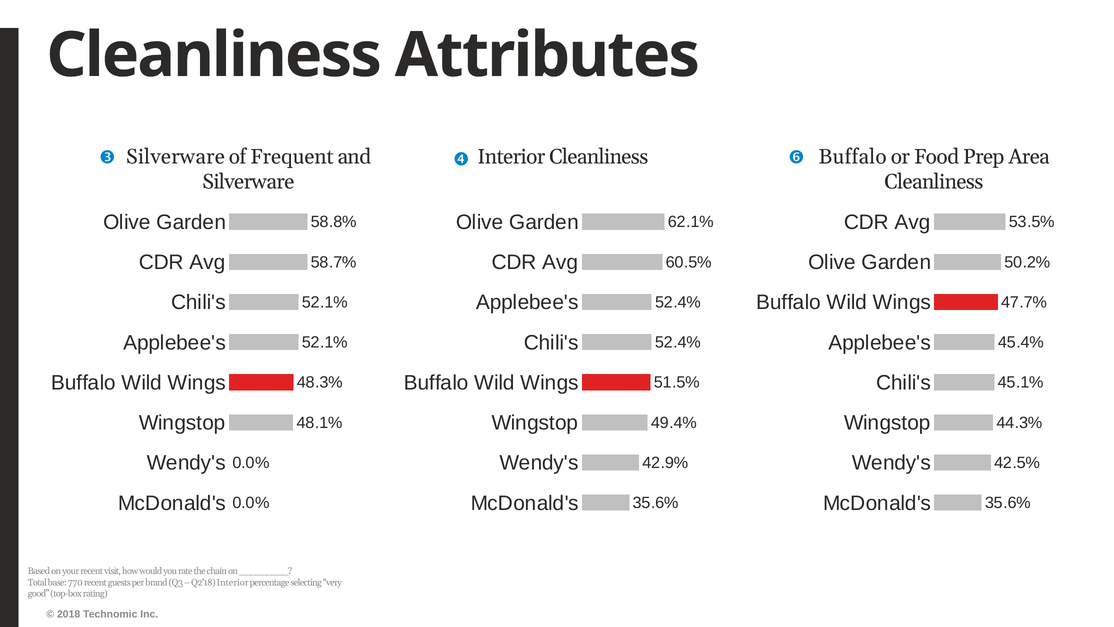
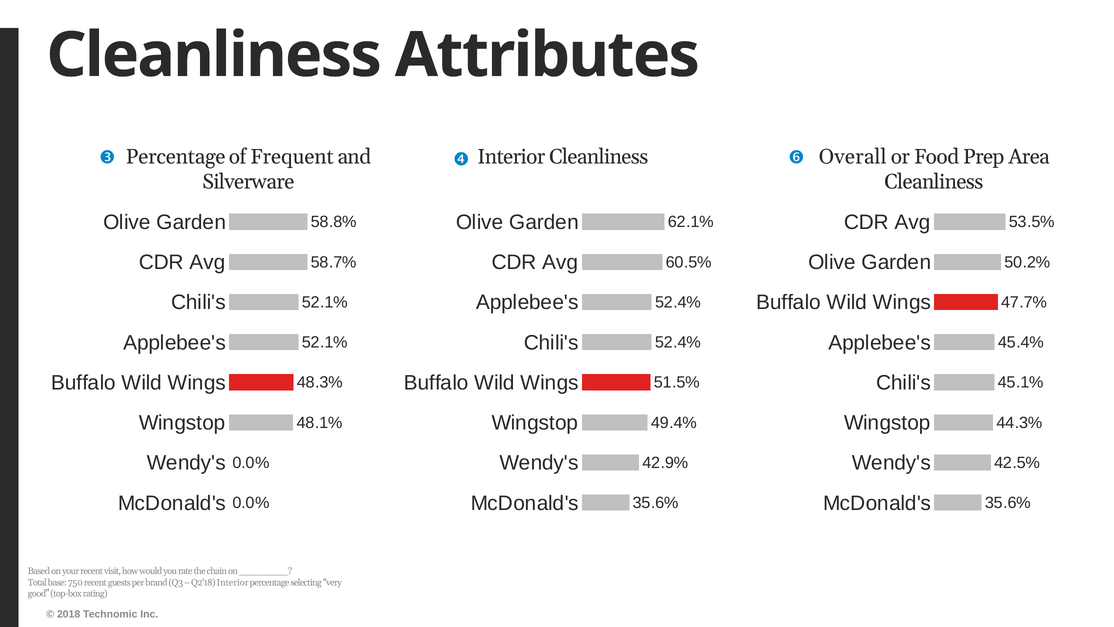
Silverware at (175, 157): Silverware -> Percentage
Cleanliness Buffalo: Buffalo -> Overall
770: 770 -> 750
